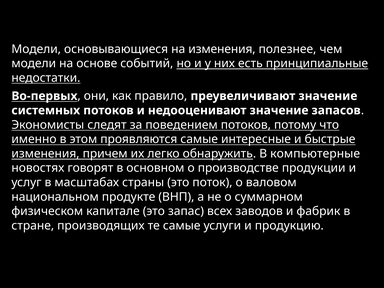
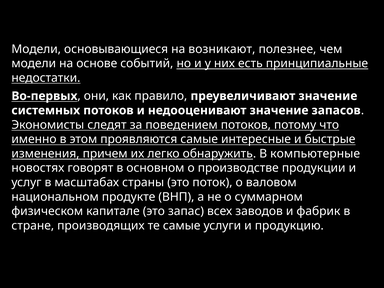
на изменения: изменения -> возникают
